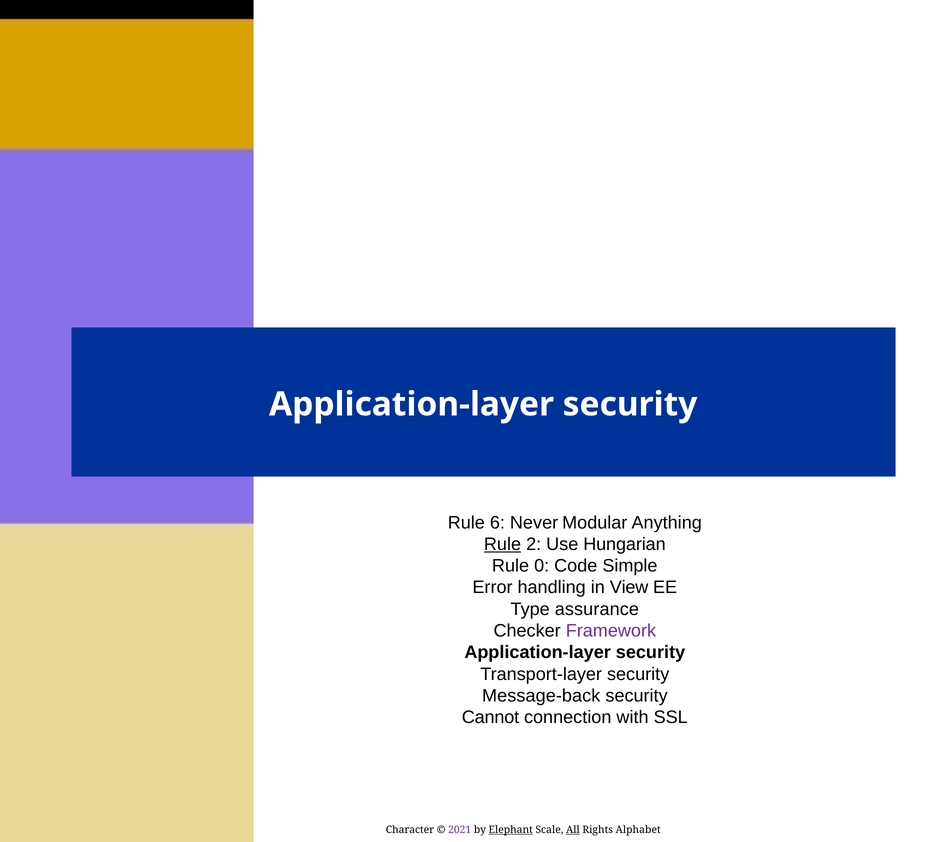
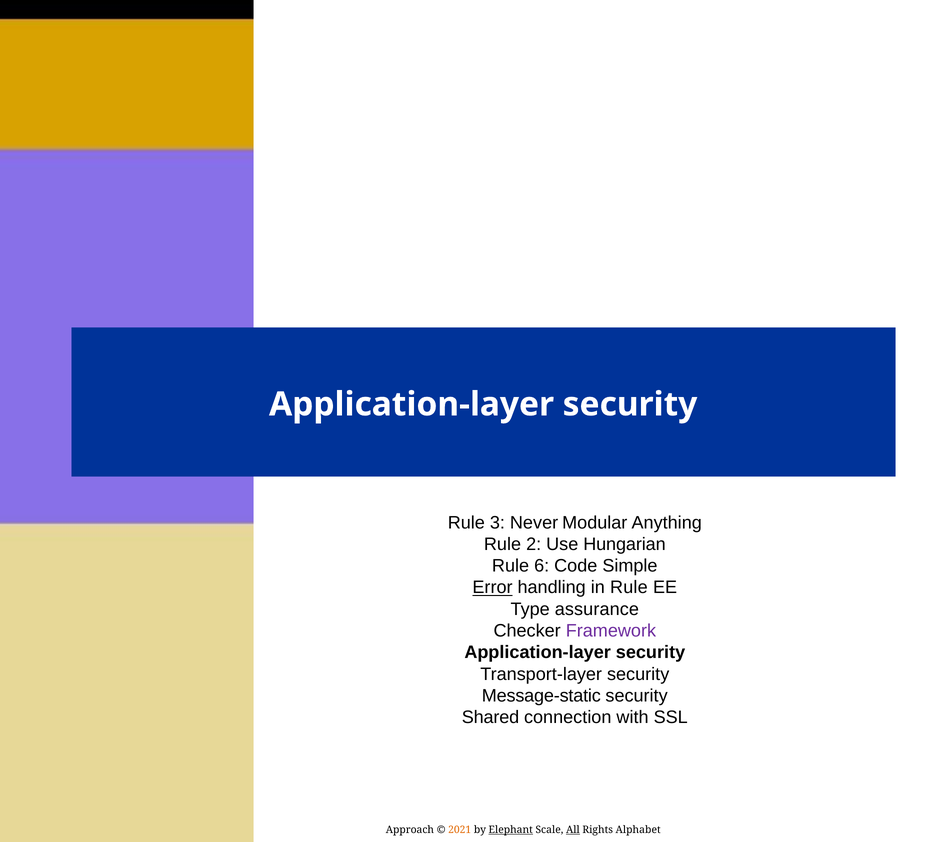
6: 6 -> 3
Rule at (502, 544) underline: present -> none
0: 0 -> 6
Error underline: none -> present
in View: View -> Rule
Message-back: Message-back -> Message-static
Cannot: Cannot -> Shared
Character: Character -> Approach
2021 colour: purple -> orange
